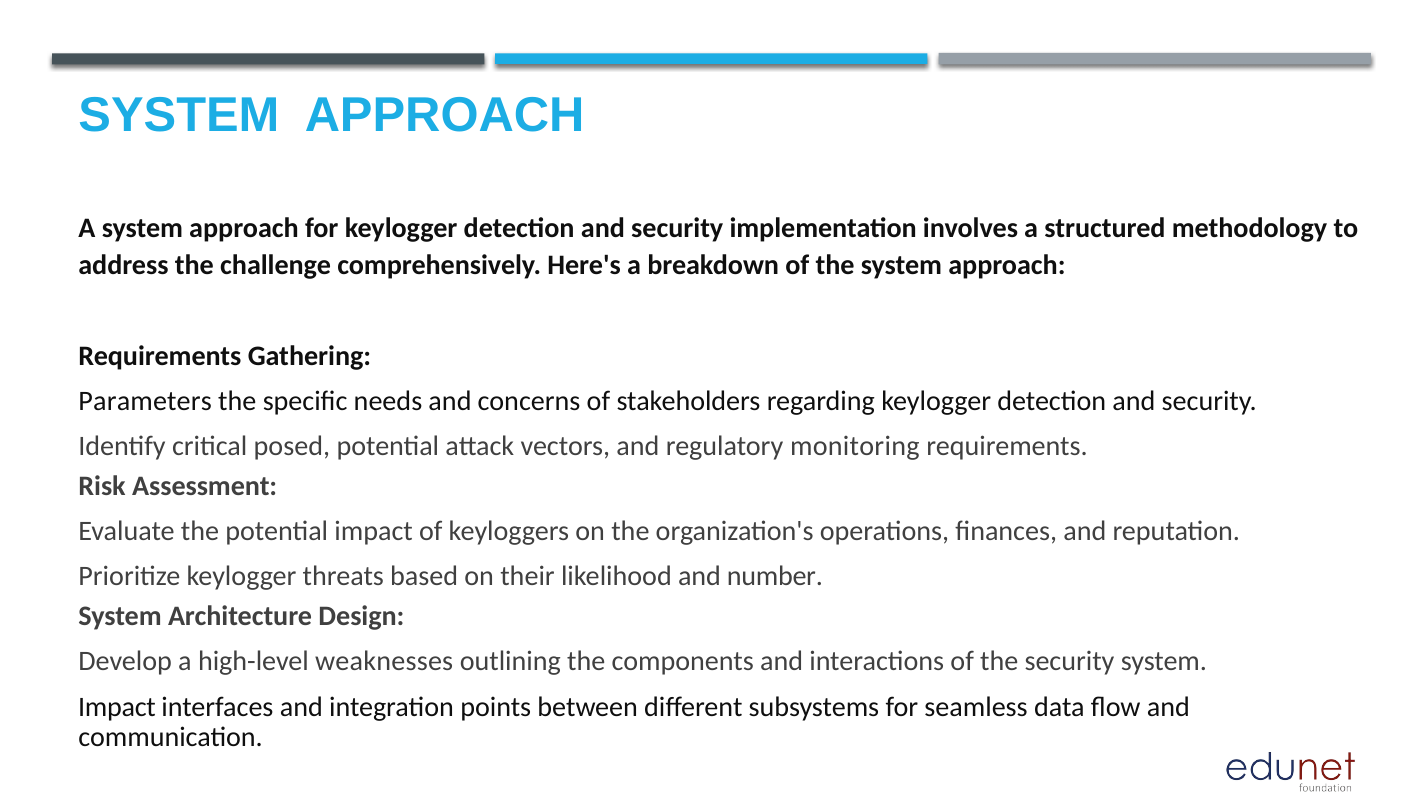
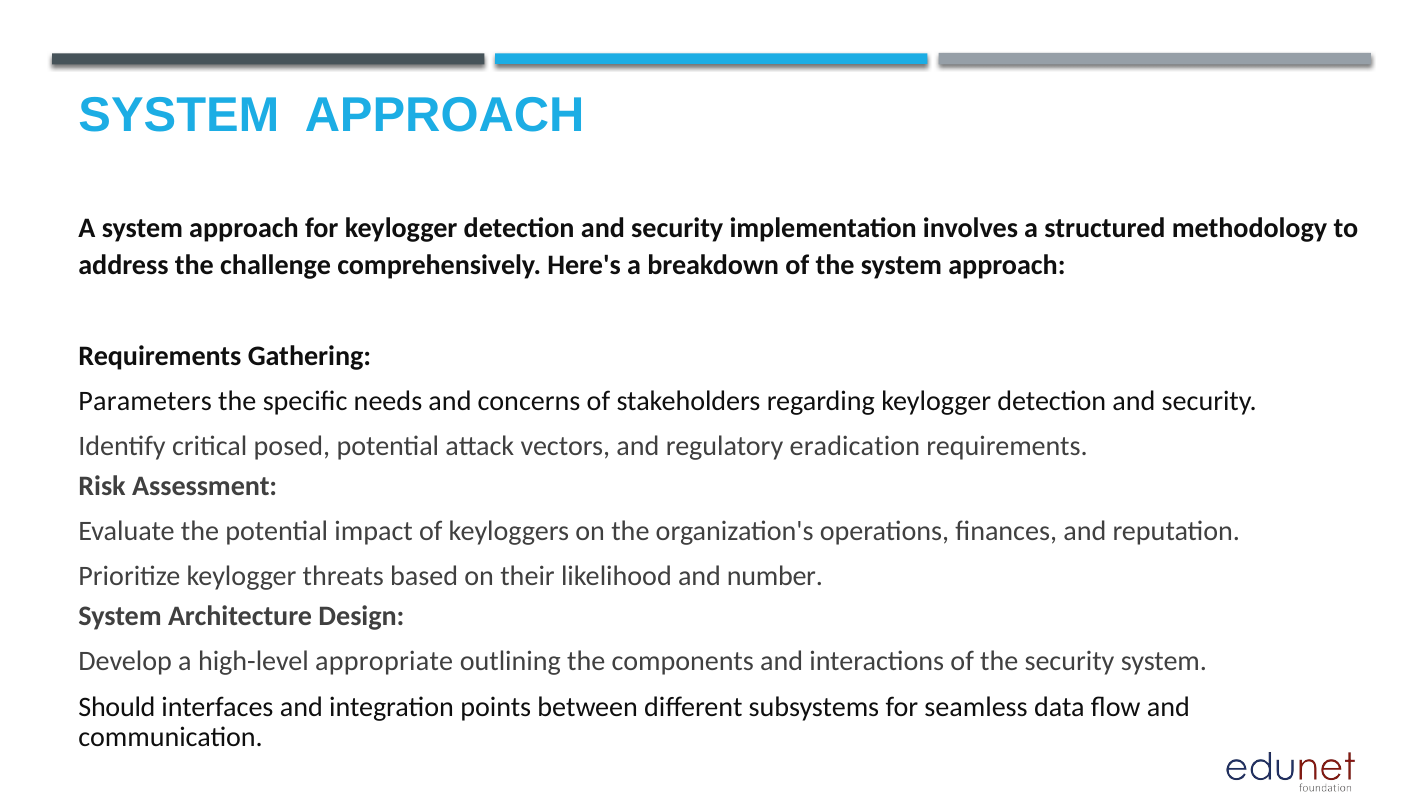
monitoring: monitoring -> eradication
weaknesses: weaknesses -> appropriate
Impact at (117, 707): Impact -> Should
